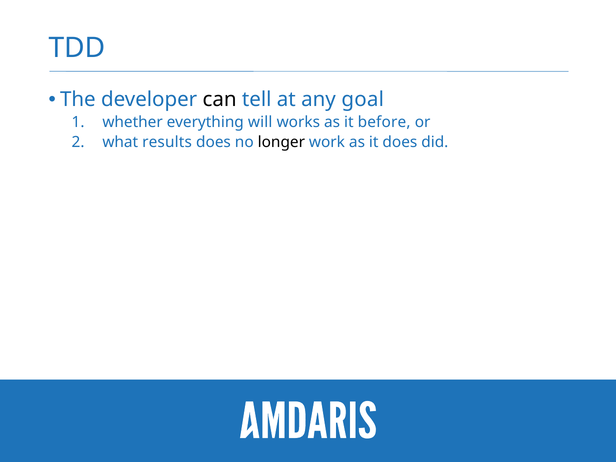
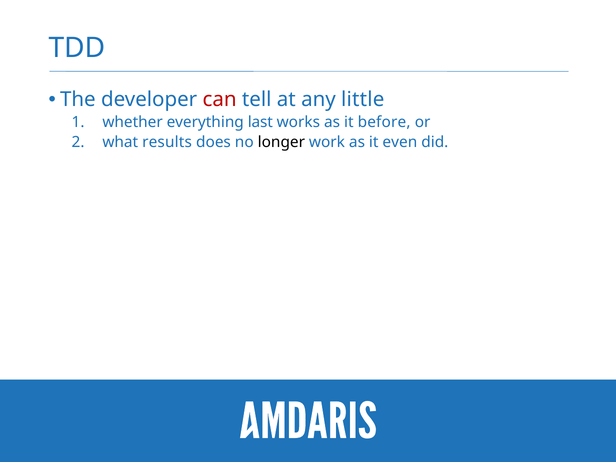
can colour: black -> red
goal: goal -> little
will: will -> last
it does: does -> even
